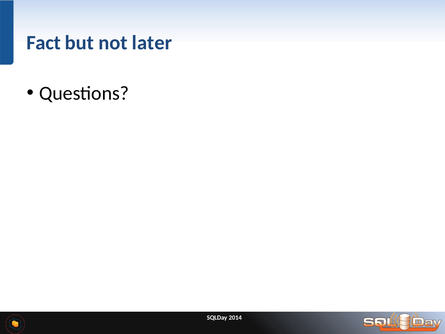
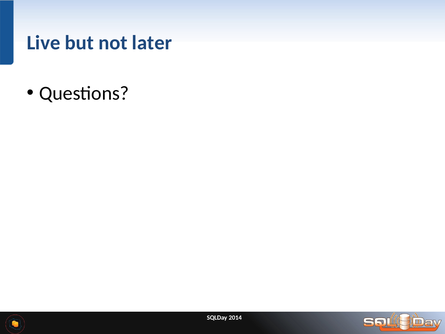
Fact: Fact -> Live
